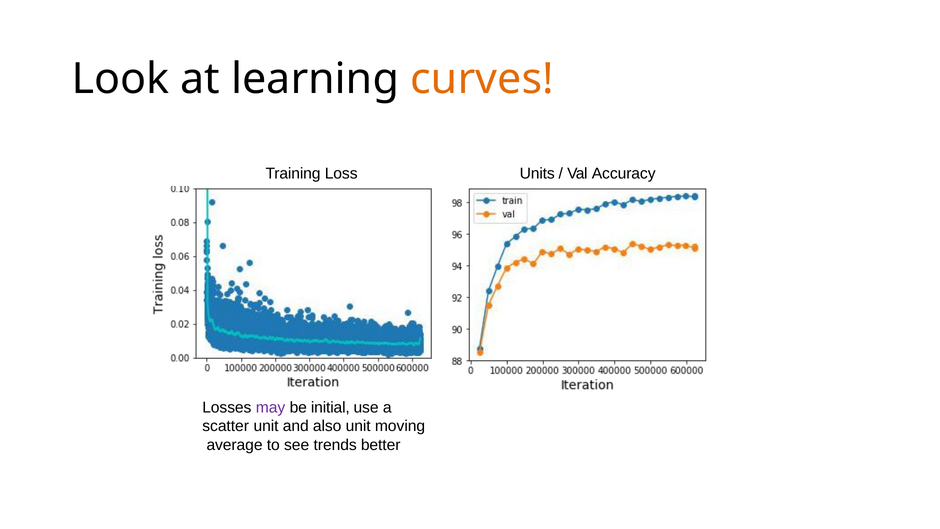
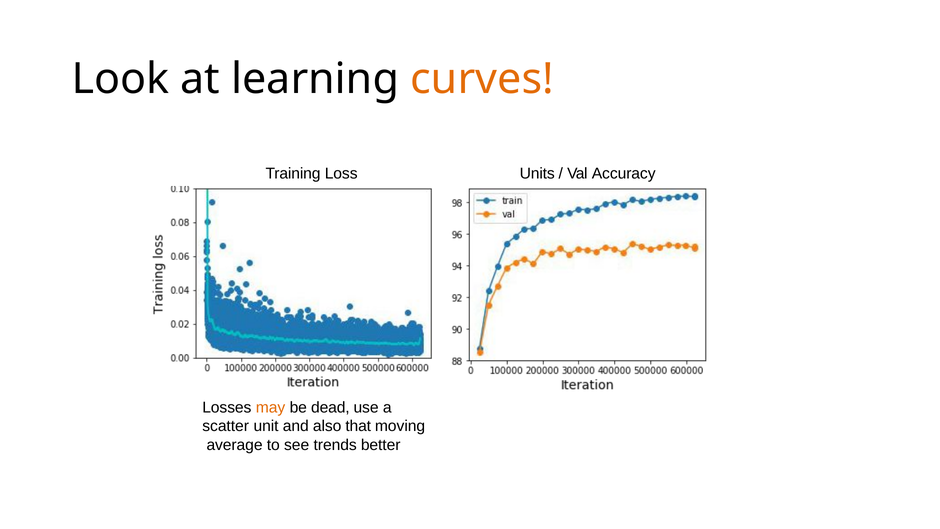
may colour: purple -> orange
initial: initial -> dead
also unit: unit -> that
